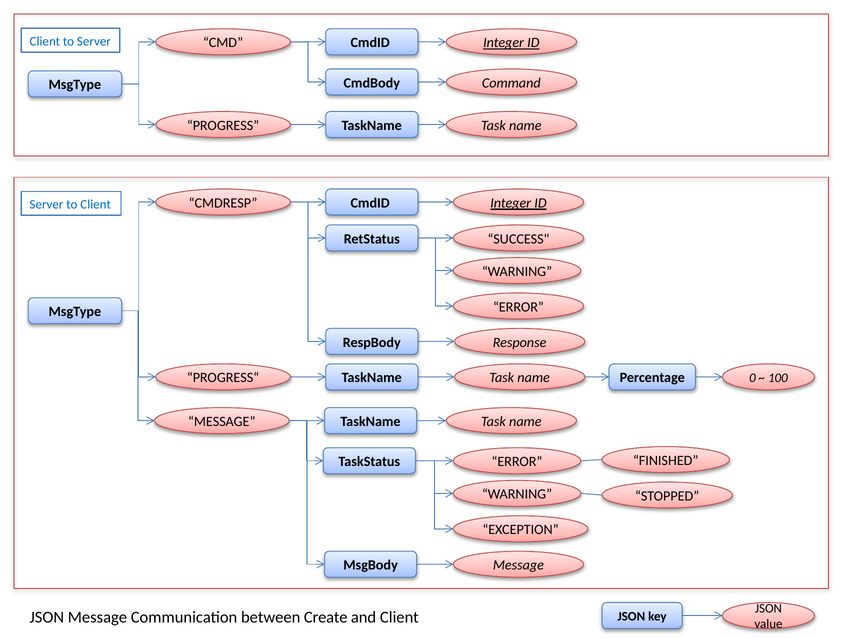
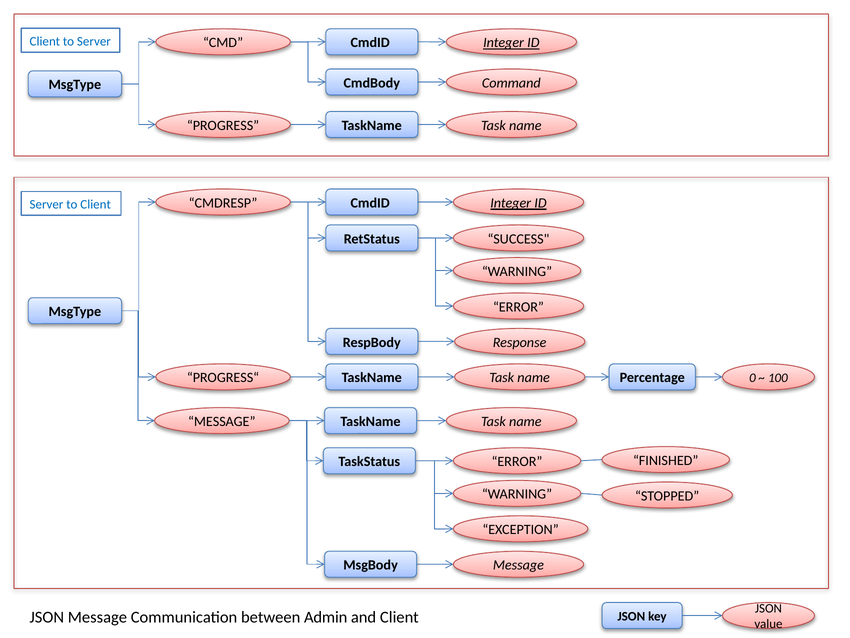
Create: Create -> Admin
